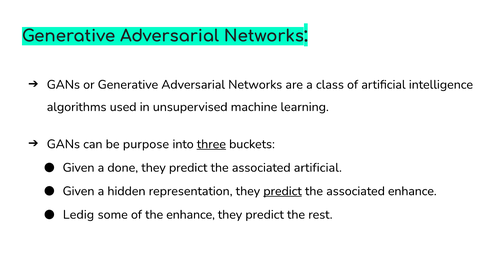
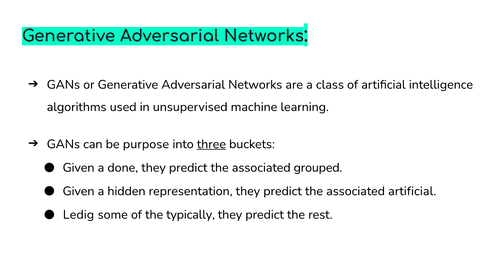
associated artificial: artificial -> grouped
predict at (283, 191) underline: present -> none
associated enhance: enhance -> artificial
the enhance: enhance -> typically
